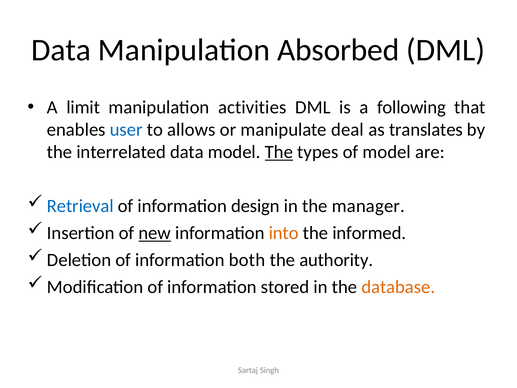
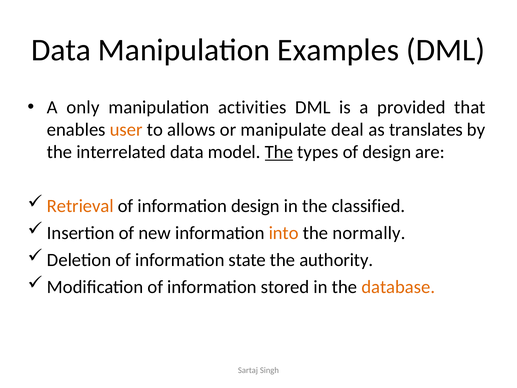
Absorbed: Absorbed -> Examples
limit: limit -> only
following: following -> provided
user colour: blue -> orange
of model: model -> design
Retrieval colour: blue -> orange
manager: manager -> classified
new underline: present -> none
informed: informed -> normally
both: both -> state
